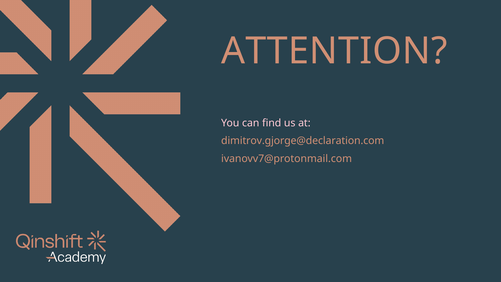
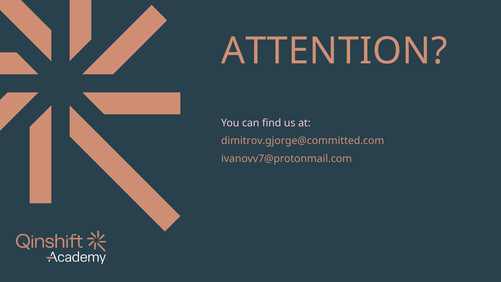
dimitrov.gjorge@declaration.com: dimitrov.gjorge@declaration.com -> dimitrov.gjorge@committed.com
